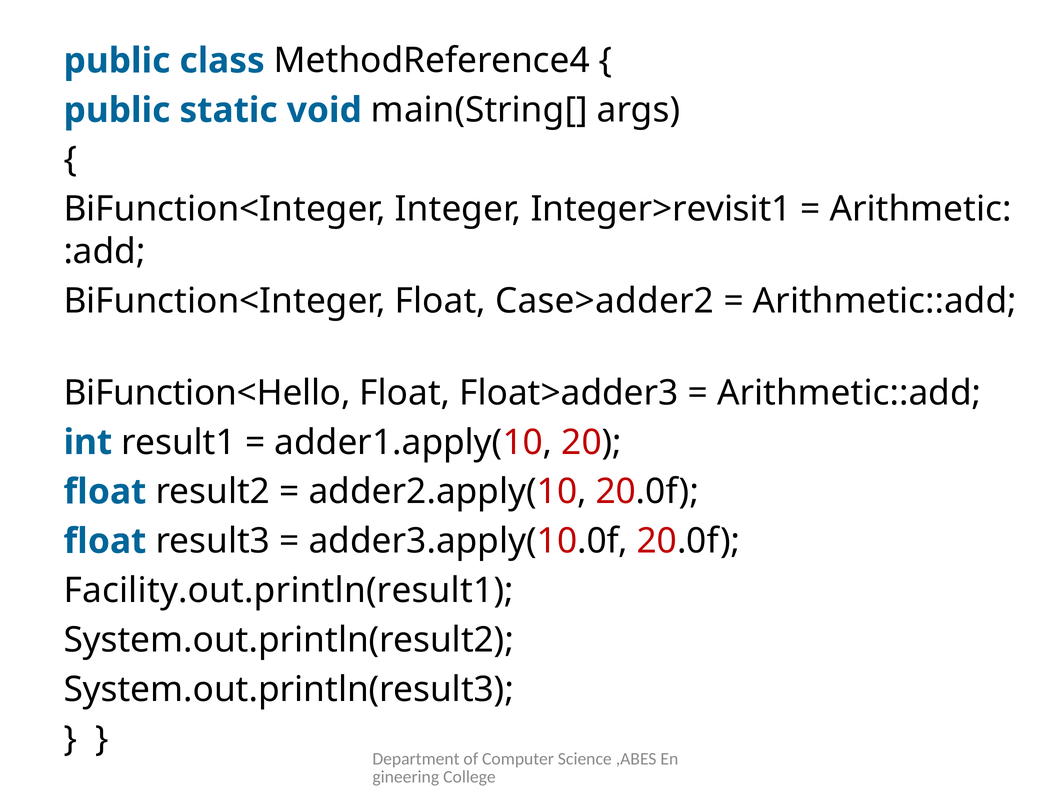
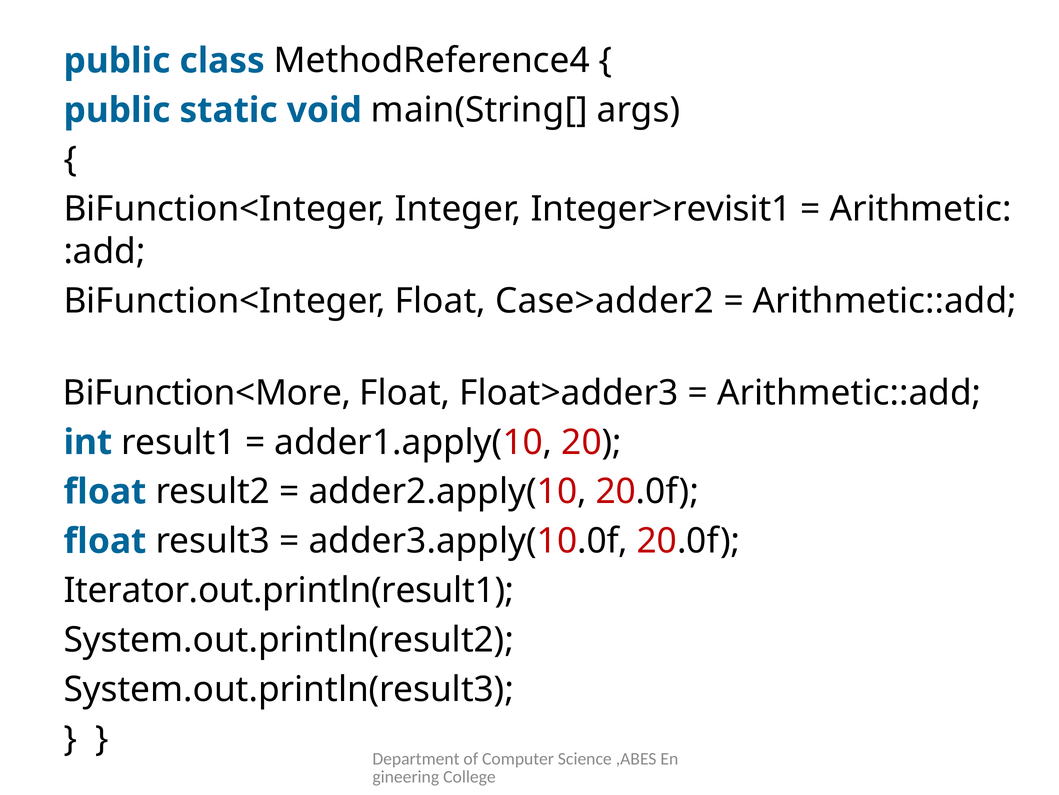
BiFunction<Hello: BiFunction<Hello -> BiFunction<More
Facility.out.println(result1: Facility.out.println(result1 -> Iterator.out.println(result1
